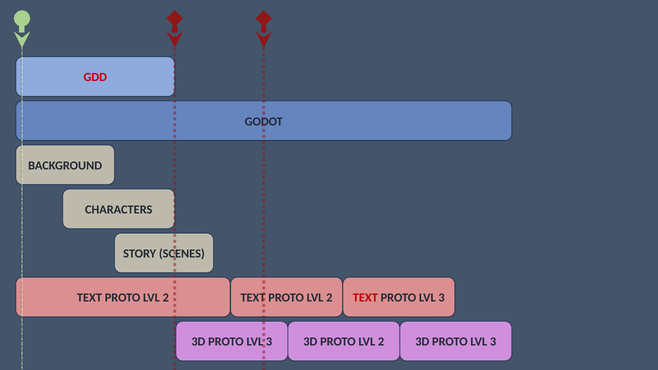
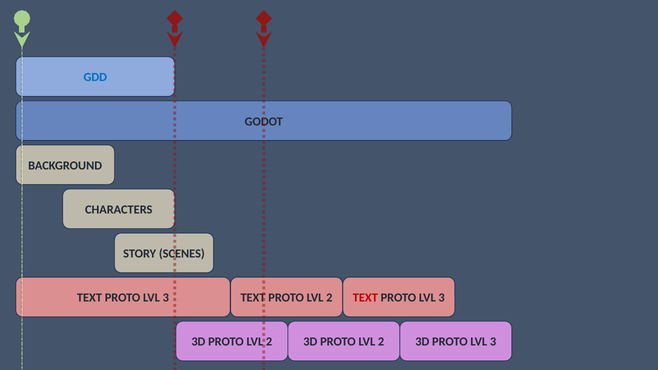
GDD colour: red -> blue
2 at (166, 298): 2 -> 3
3 at (269, 342): 3 -> 2
